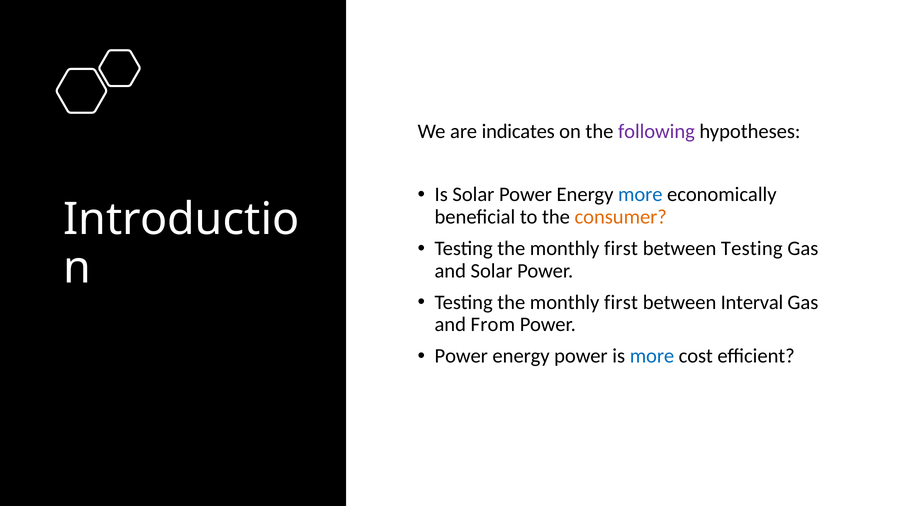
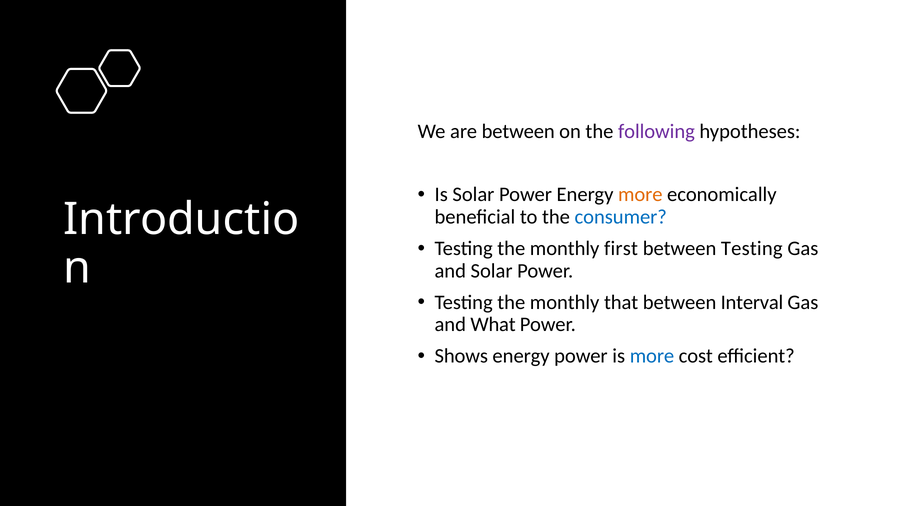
are indicates: indicates -> between
more at (640, 195) colour: blue -> orange
consumer colour: orange -> blue
first at (621, 302): first -> that
From: From -> What
Power at (461, 356): Power -> Shows
